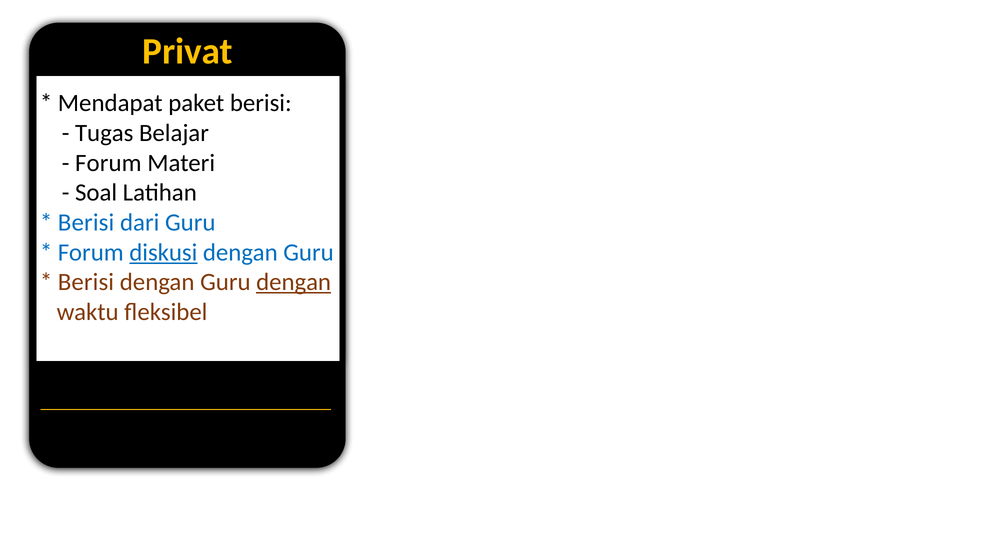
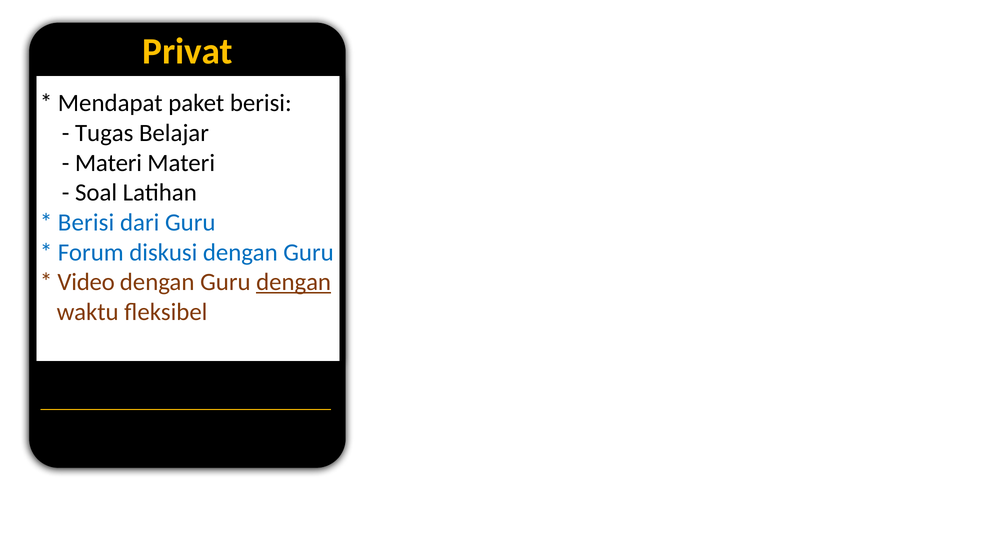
Forum at (108, 163): Forum -> Materi
diskusi underline: present -> none
Berisi at (86, 282): Berisi -> Video
